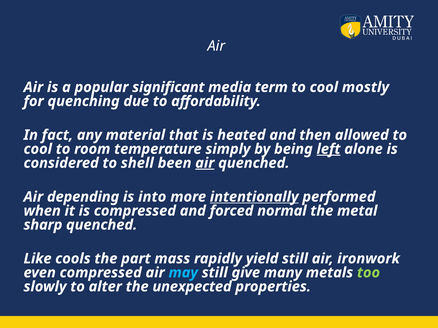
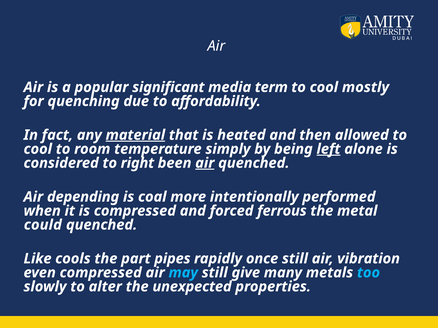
material underline: none -> present
shell: shell -> right
into: into -> coal
intentionally underline: present -> none
normal: normal -> ferrous
sharp: sharp -> could
mass: mass -> pipes
yield: yield -> once
ironwork: ironwork -> vibration
too colour: light green -> light blue
